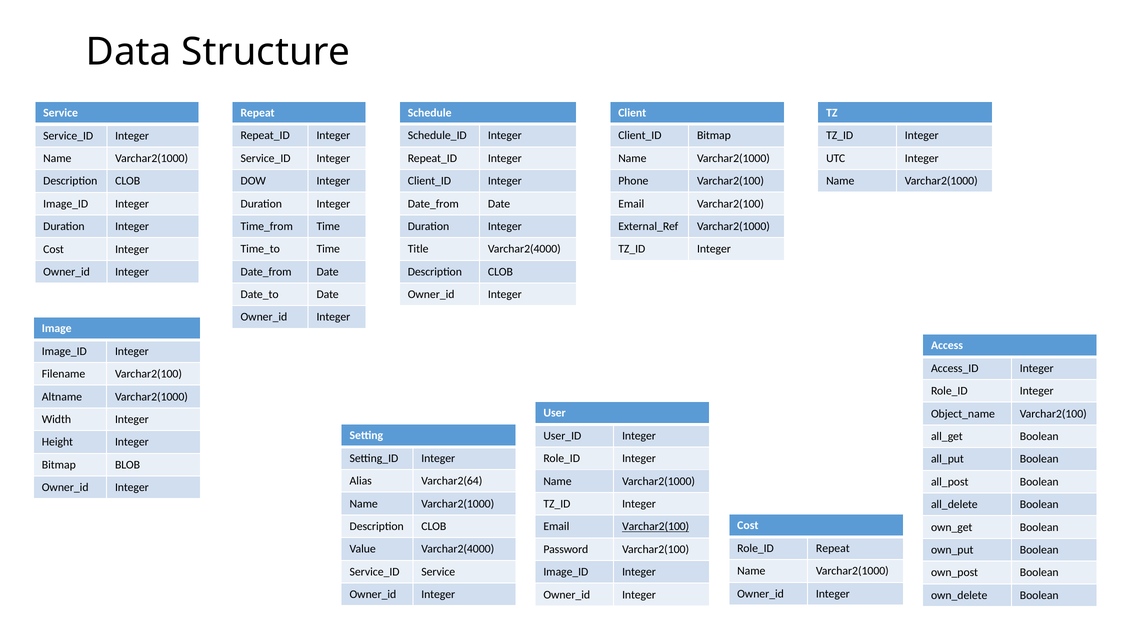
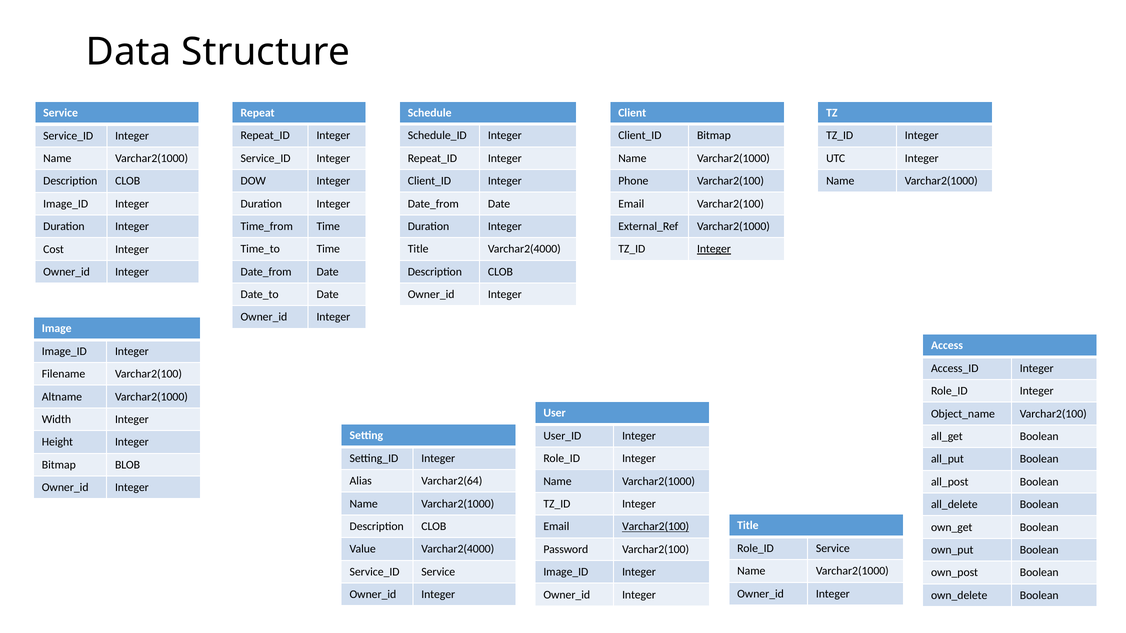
Integer at (714, 249) underline: none -> present
Cost at (748, 526): Cost -> Title
Repeat at (833, 549): Repeat -> Service
